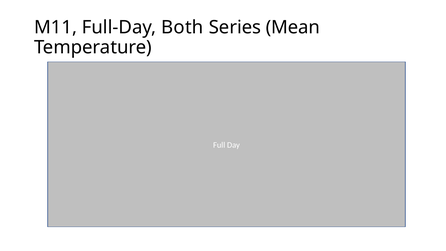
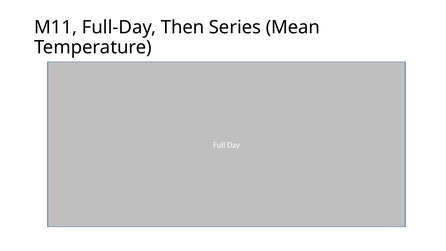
Both: Both -> Then
